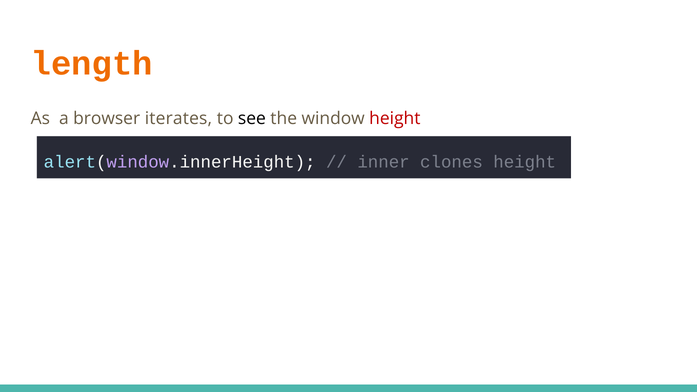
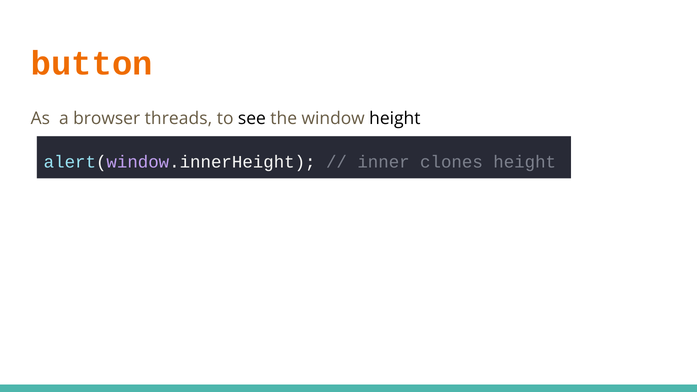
length: length -> button
iterates: iterates -> threads
height at (395, 118) colour: red -> black
